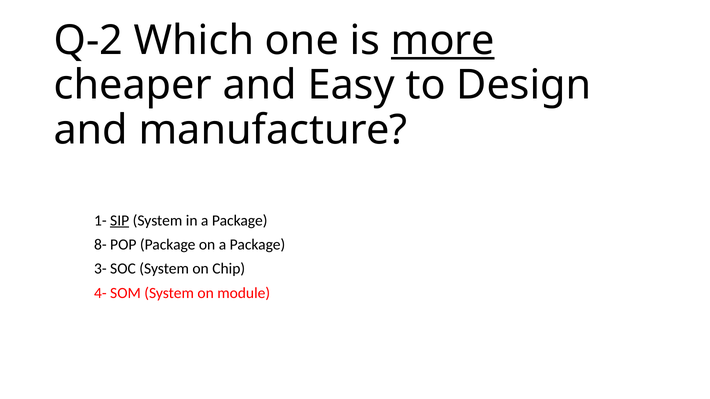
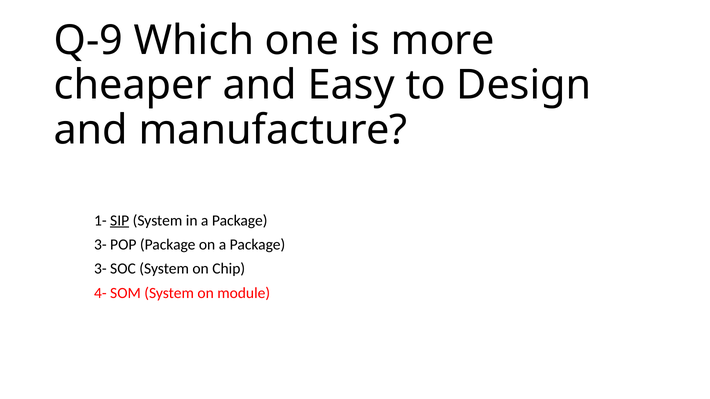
Q-2: Q-2 -> Q-9
more underline: present -> none
8- at (100, 245): 8- -> 3-
